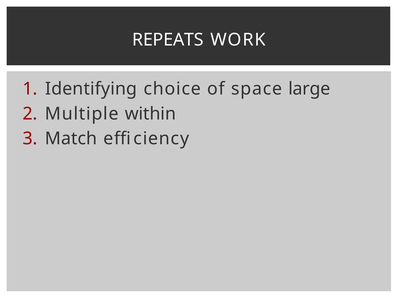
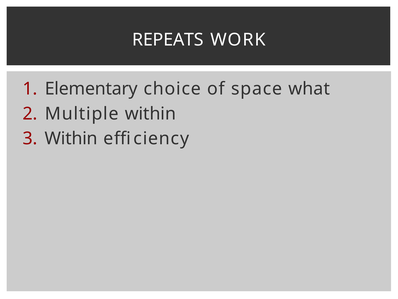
Identifying: Identifying -> Elementary
large: large -> what
Match at (71, 138): Match -> Within
